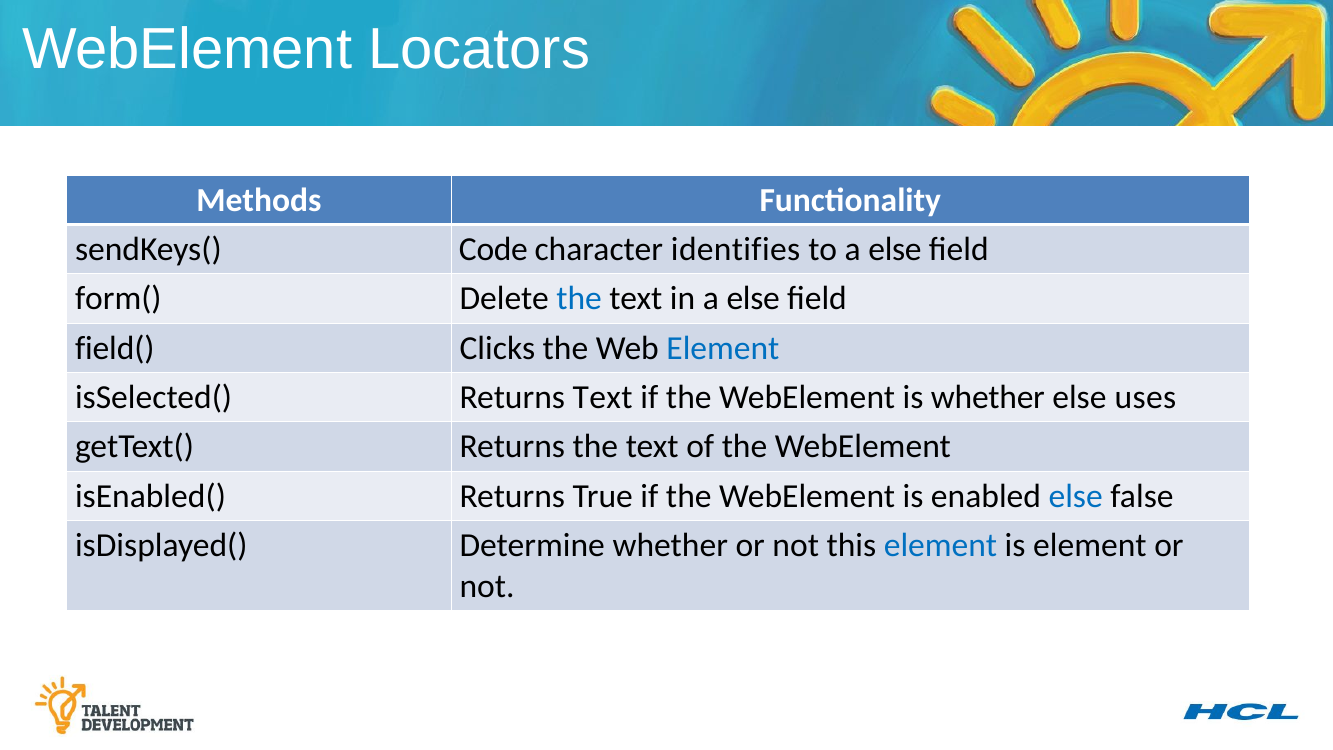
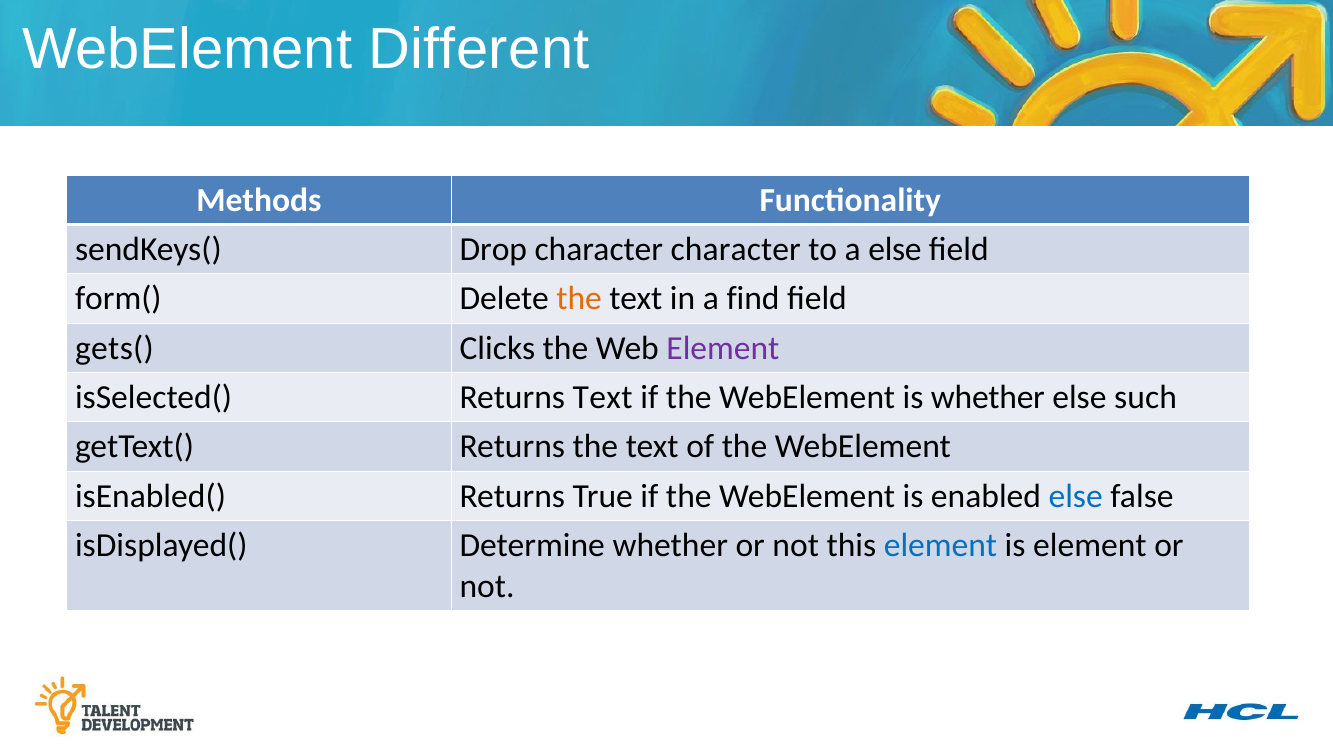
Locators: Locators -> Different
Code: Code -> Drop
character identifies: identifies -> character
the at (579, 299) colour: blue -> orange
in a else: else -> find
field(: field( -> gets(
Element at (723, 348) colour: blue -> purple
uses: uses -> such
